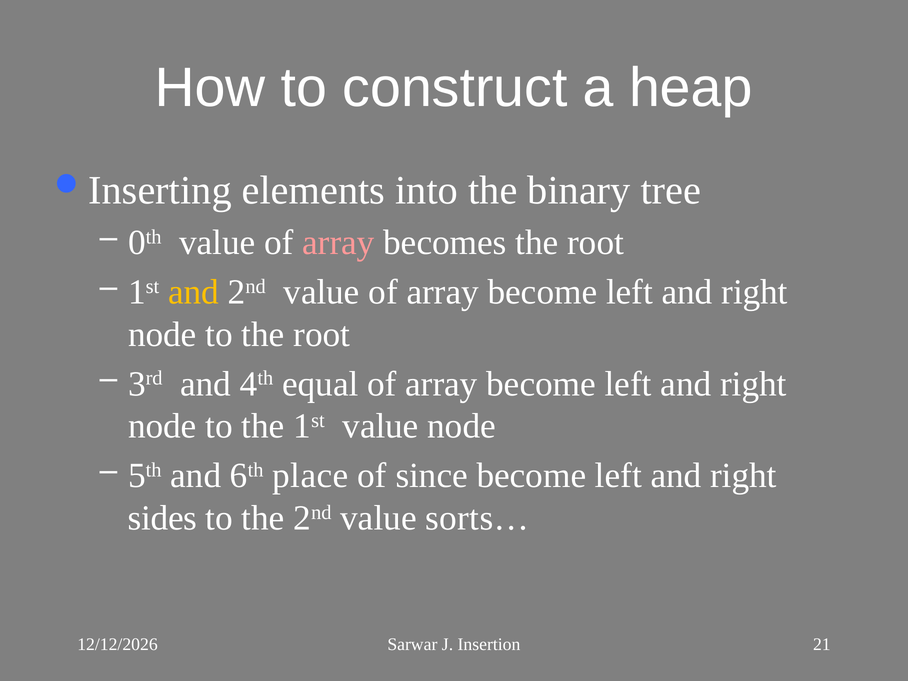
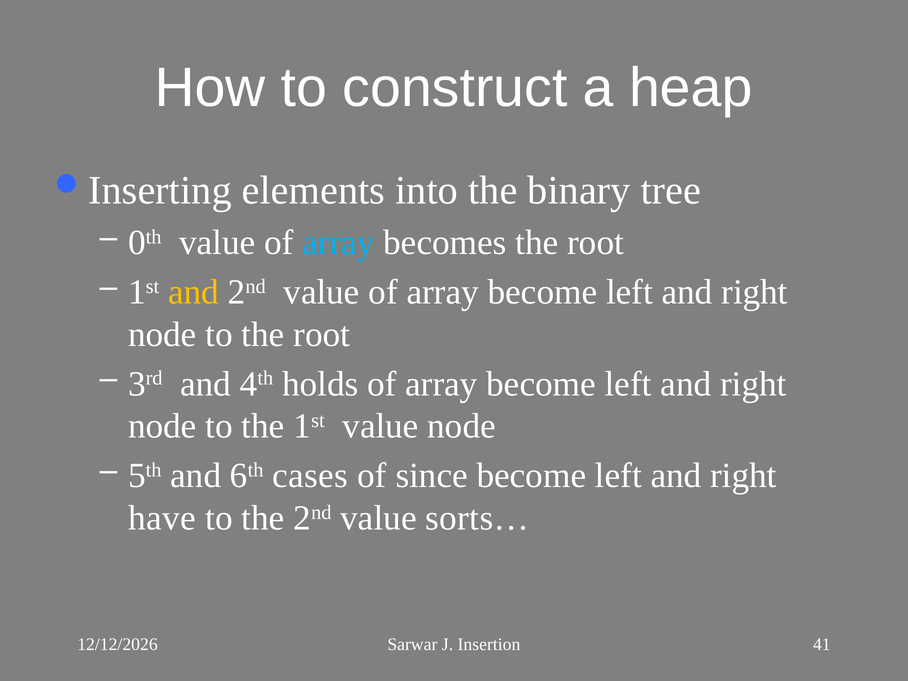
array at (338, 243) colour: pink -> light blue
equal: equal -> holds
place: place -> cases
sides: sides -> have
21: 21 -> 41
